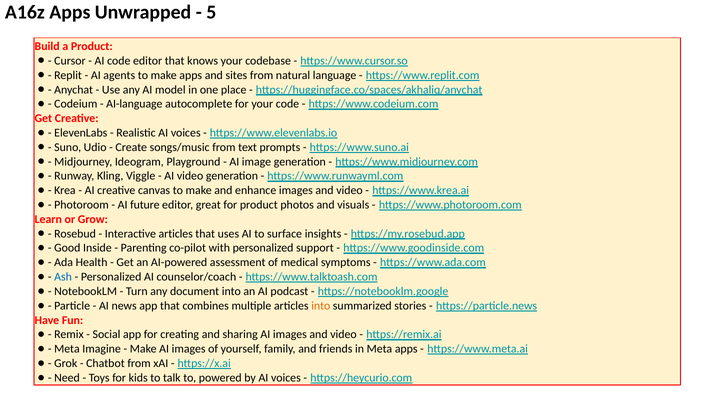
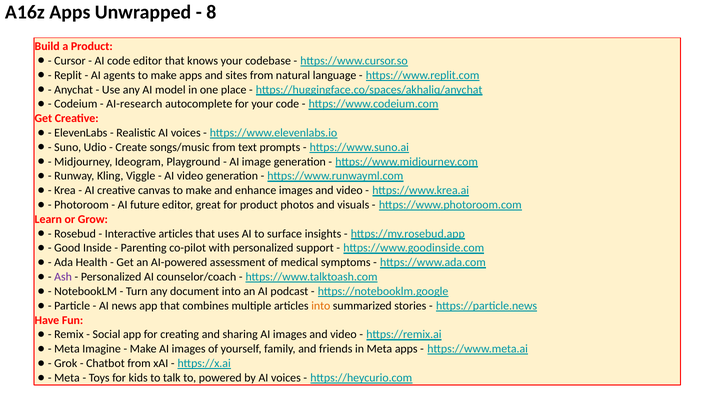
5: 5 -> 8
AI-language: AI-language -> AI-research
Ash colour: blue -> purple
Need at (67, 378): Need -> Meta
